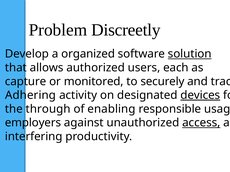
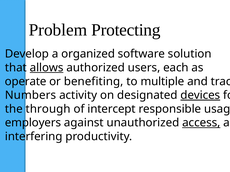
Discreetly: Discreetly -> Protecting
solution underline: present -> none
allows underline: none -> present
capture: capture -> operate
monitored: monitored -> benefiting
securely: securely -> multiple
Adhering: Adhering -> Numbers
enabling: enabling -> intercept
